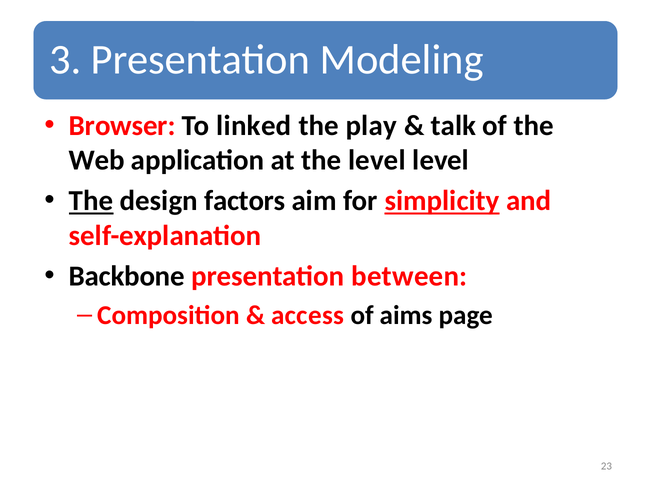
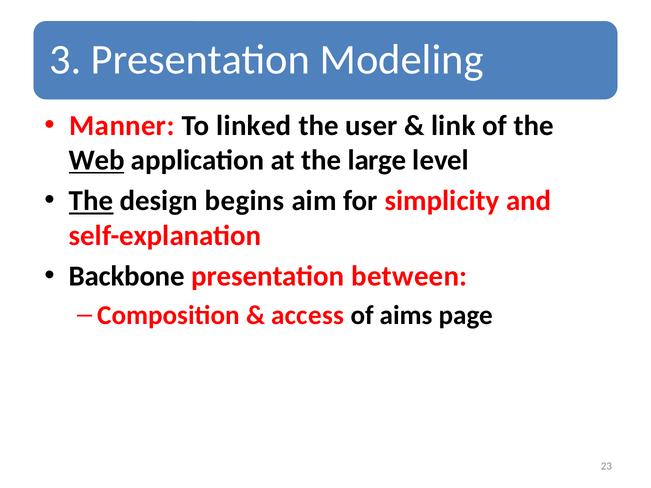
Browser: Browser -> Manner
play: play -> user
talk: talk -> link
Web underline: none -> present
the level: level -> large
factors: factors -> begins
simplicity underline: present -> none
